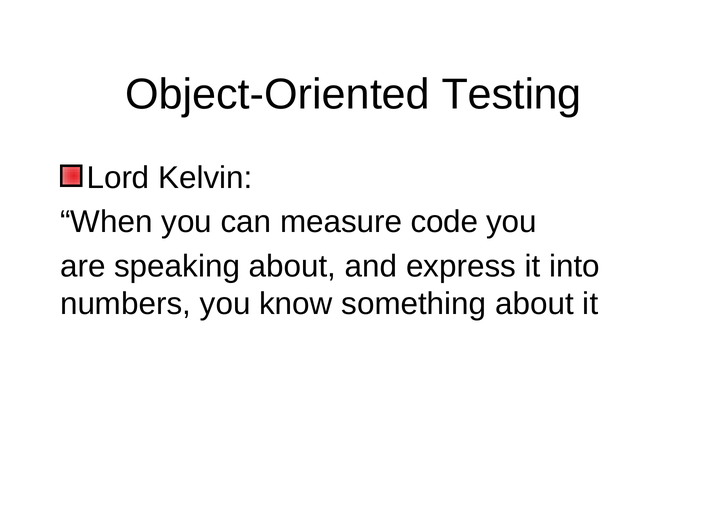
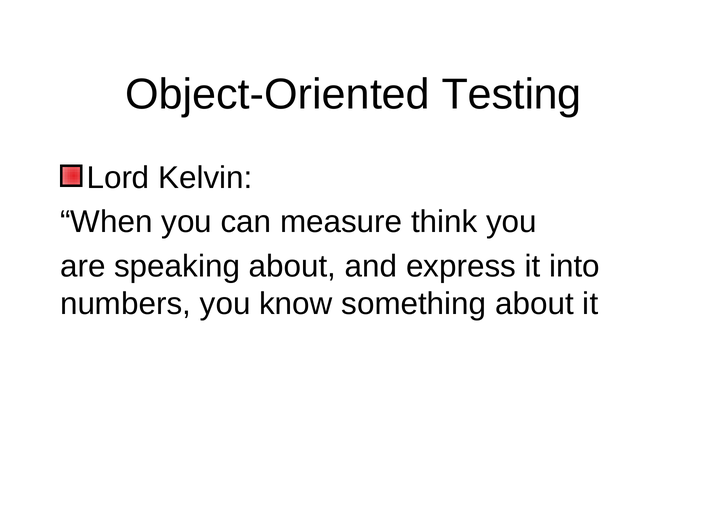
code: code -> think
